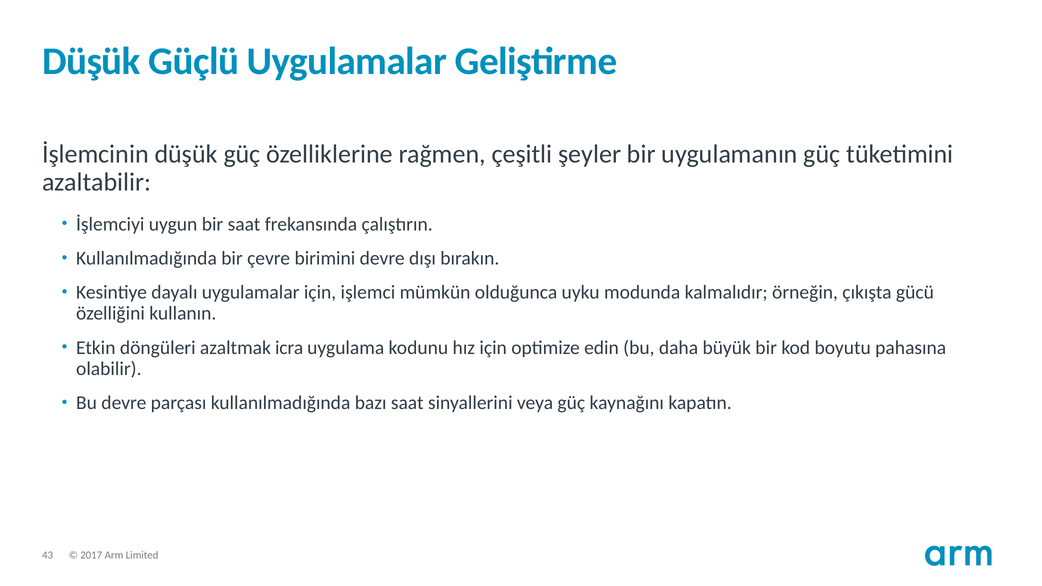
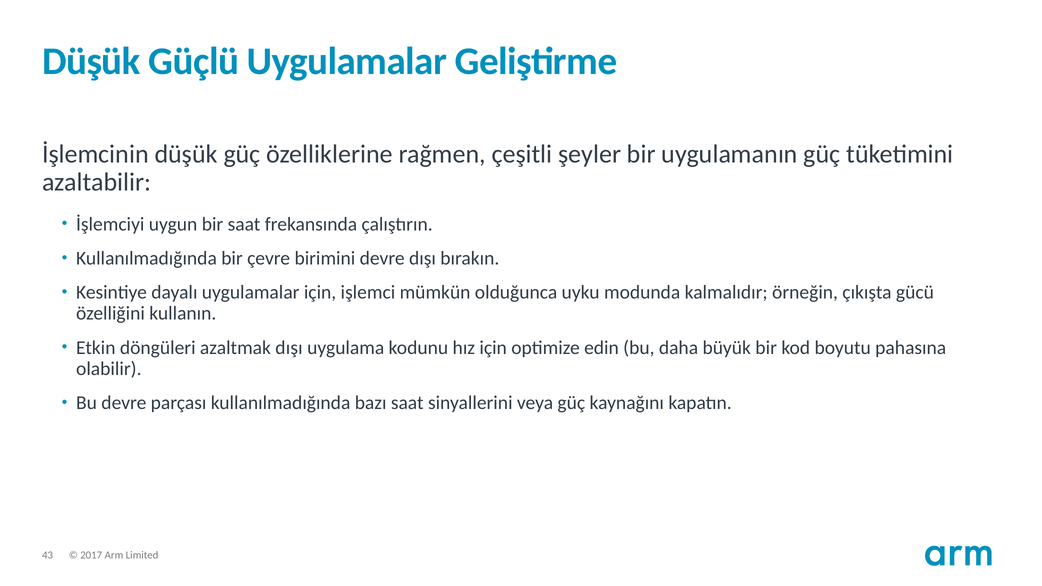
azaltmak icra: icra -> dışı
